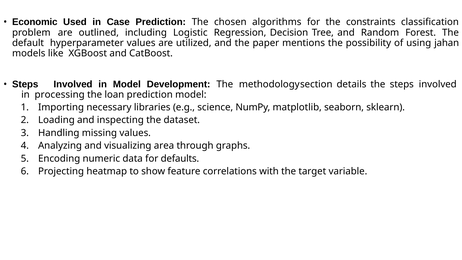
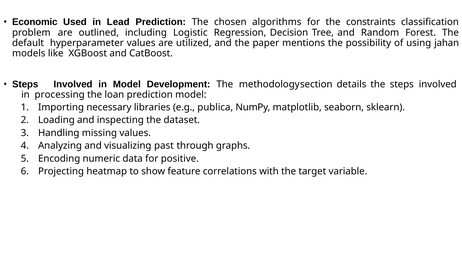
Case: Case -> Lead
science: science -> publica
area: area -> past
defaults: defaults -> positive
